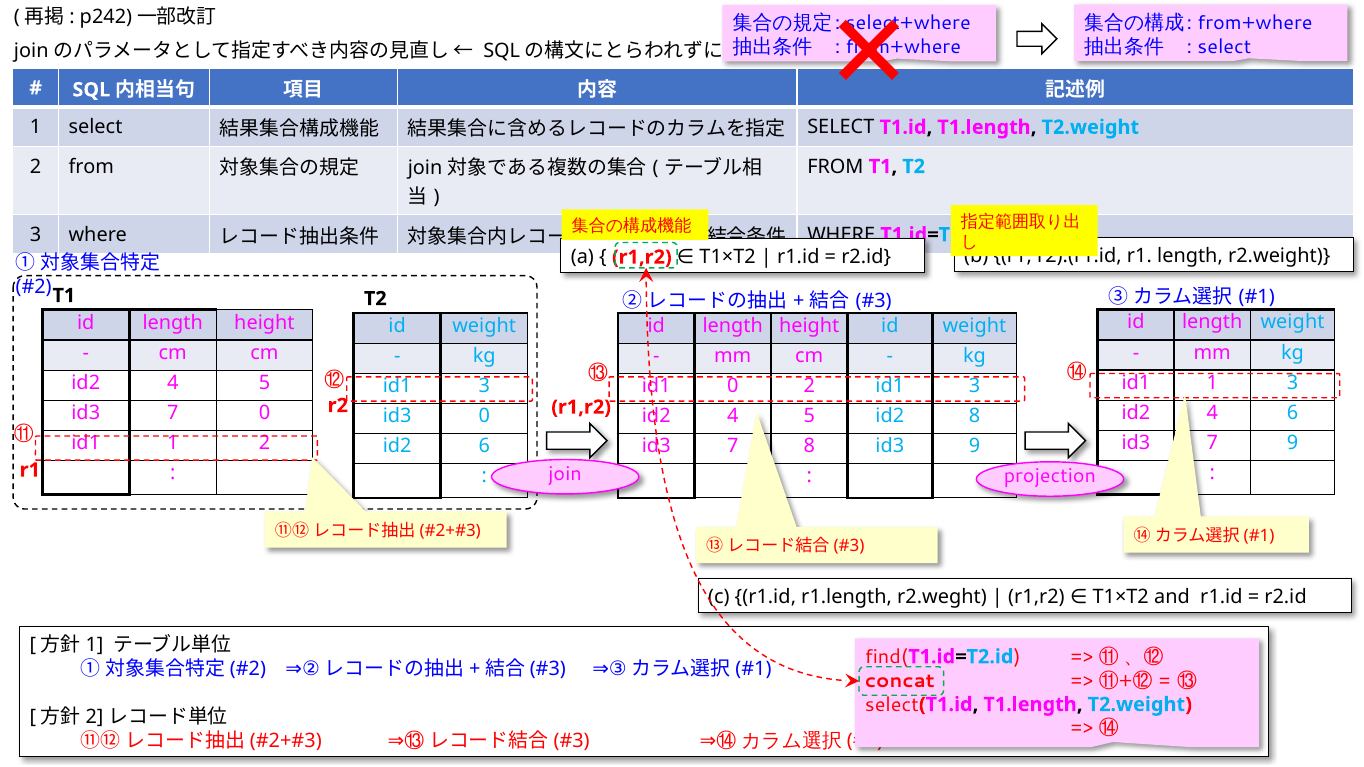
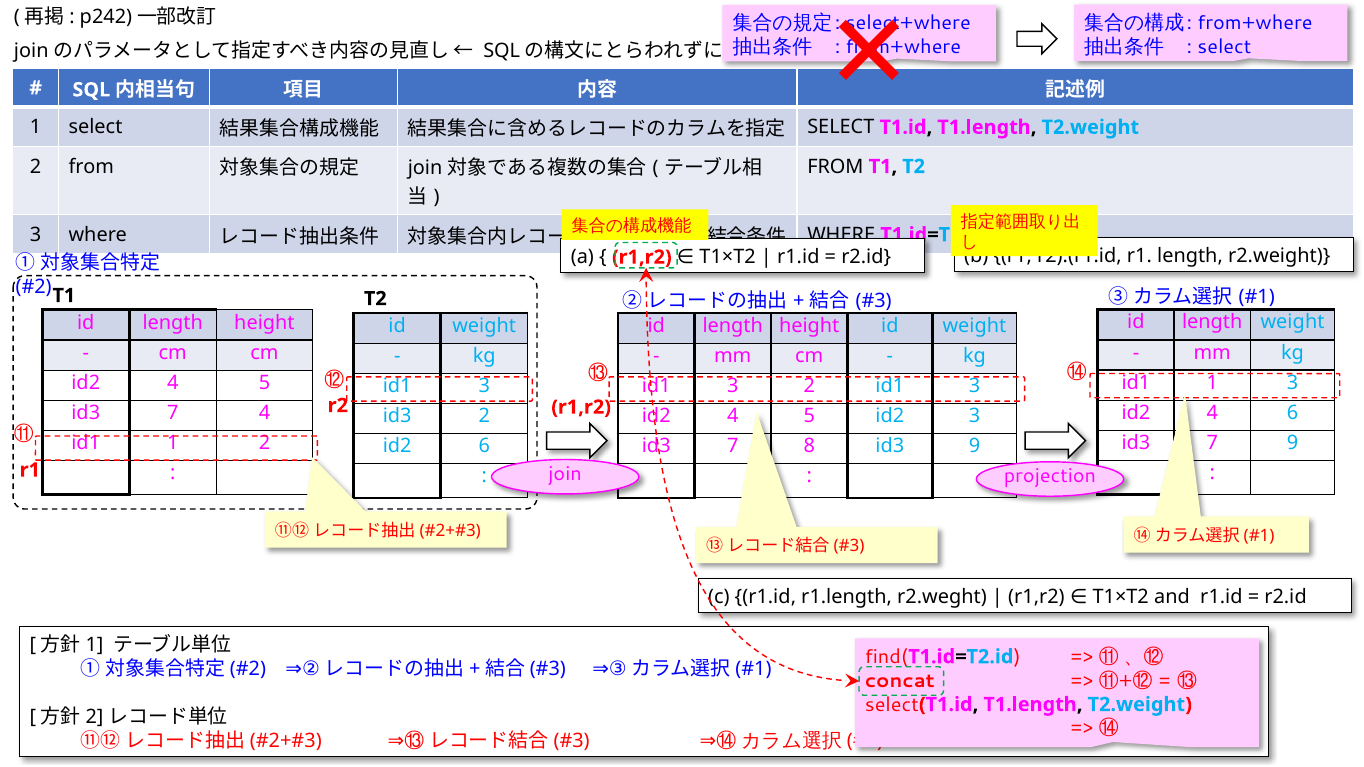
0 at (733, 386): 0 -> 3
7 0: 0 -> 4
id3 0: 0 -> 2
8 at (975, 416): 8 -> 3
